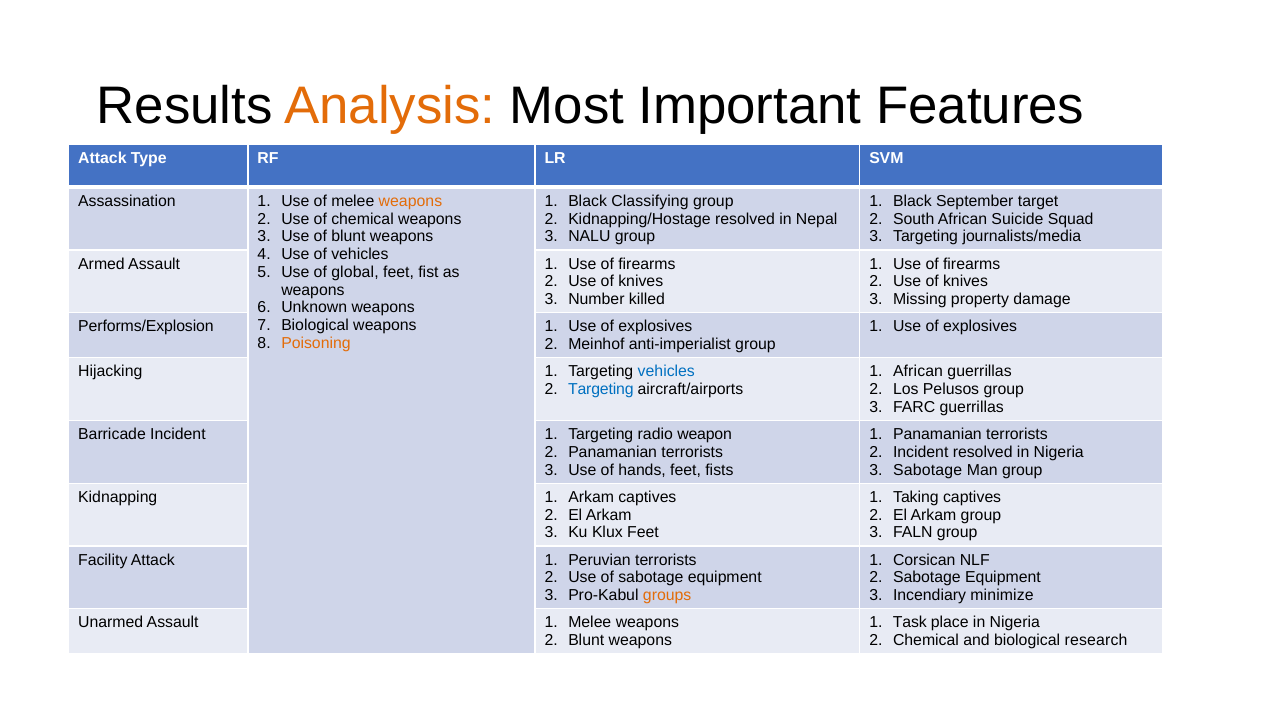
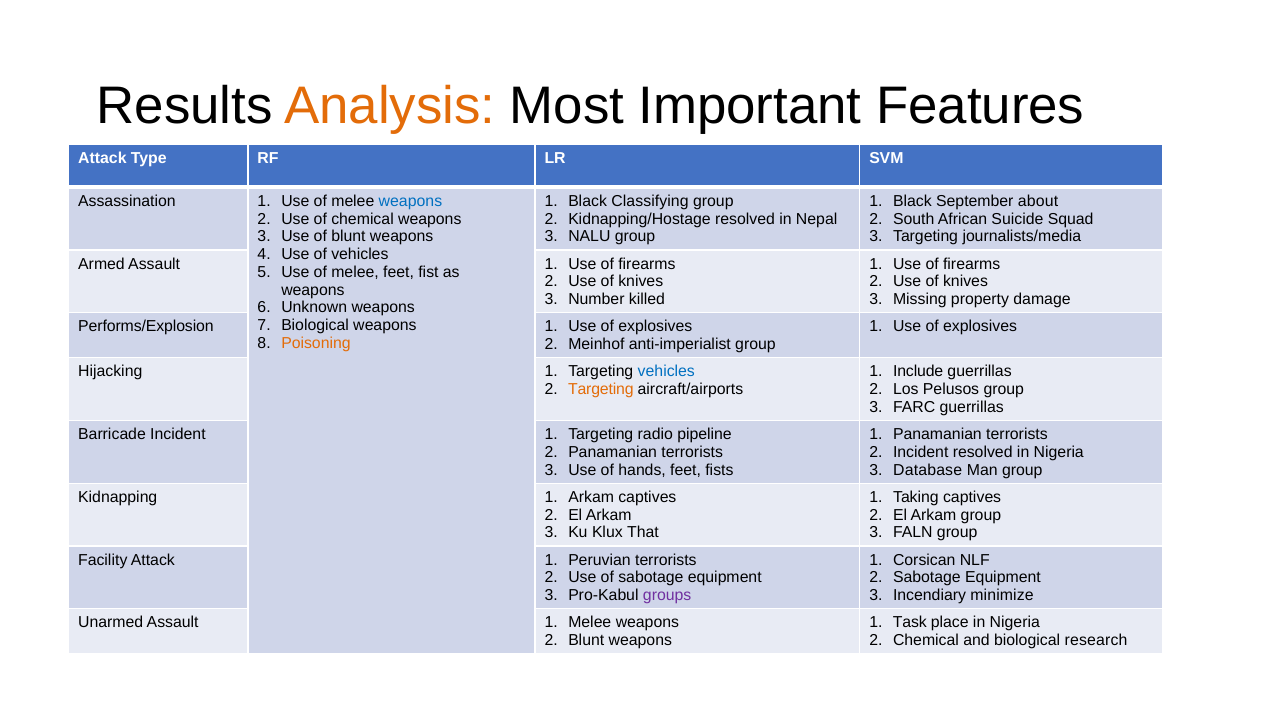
weapons at (410, 201) colour: orange -> blue
target: target -> about
global at (355, 272): global -> melee
African at (918, 372): African -> Include
Targeting at (601, 390) colour: blue -> orange
weapon: weapon -> pipeline
Sabotage at (928, 470): Sabotage -> Database
Klux Feet: Feet -> That
groups colour: orange -> purple
